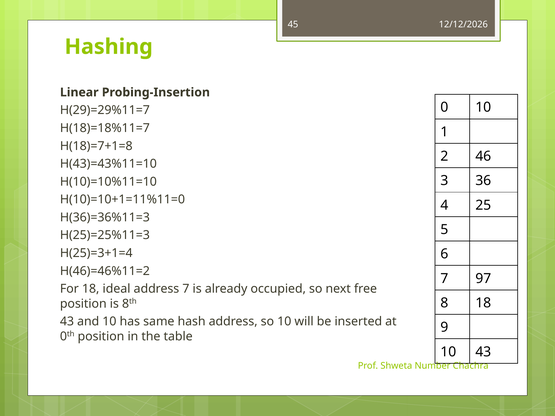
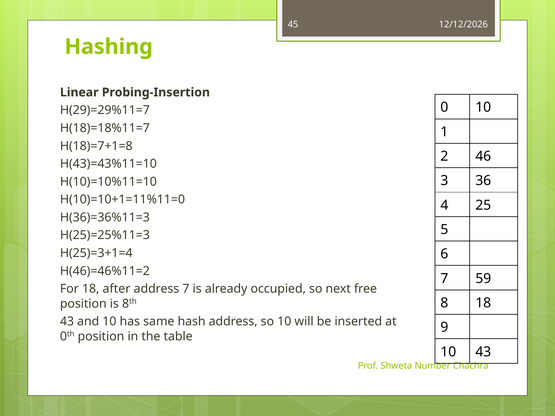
97: 97 -> 59
ideal: ideal -> after
